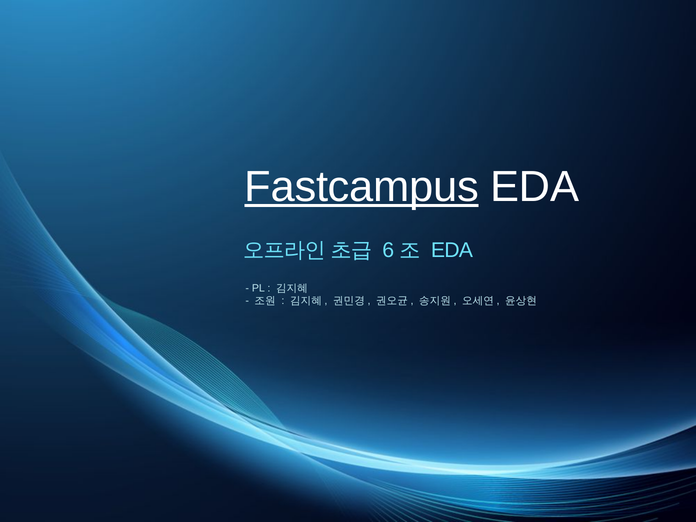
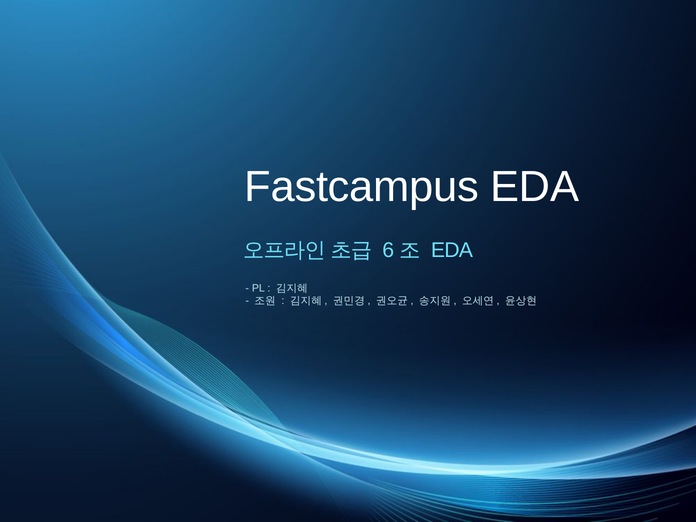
Fastcampus underline: present -> none
